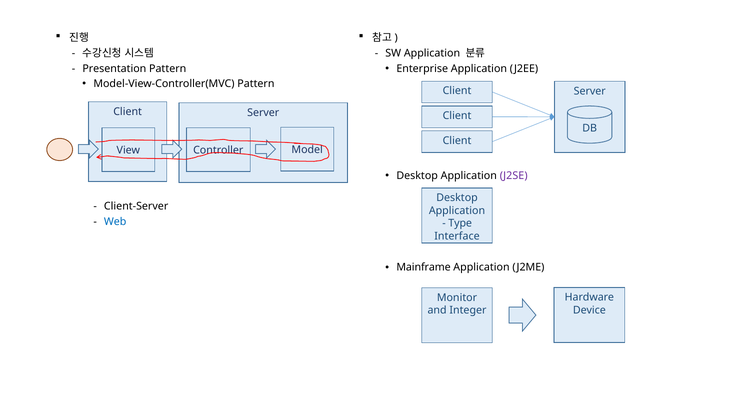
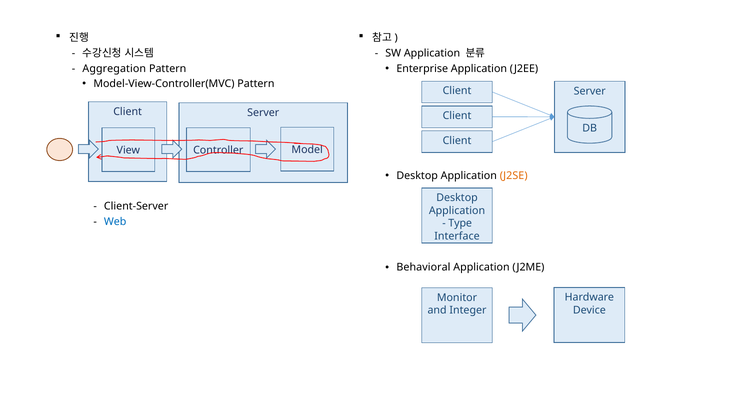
Presentation: Presentation -> Aggregation
J2SE colour: purple -> orange
Mainframe: Mainframe -> Behavioral
